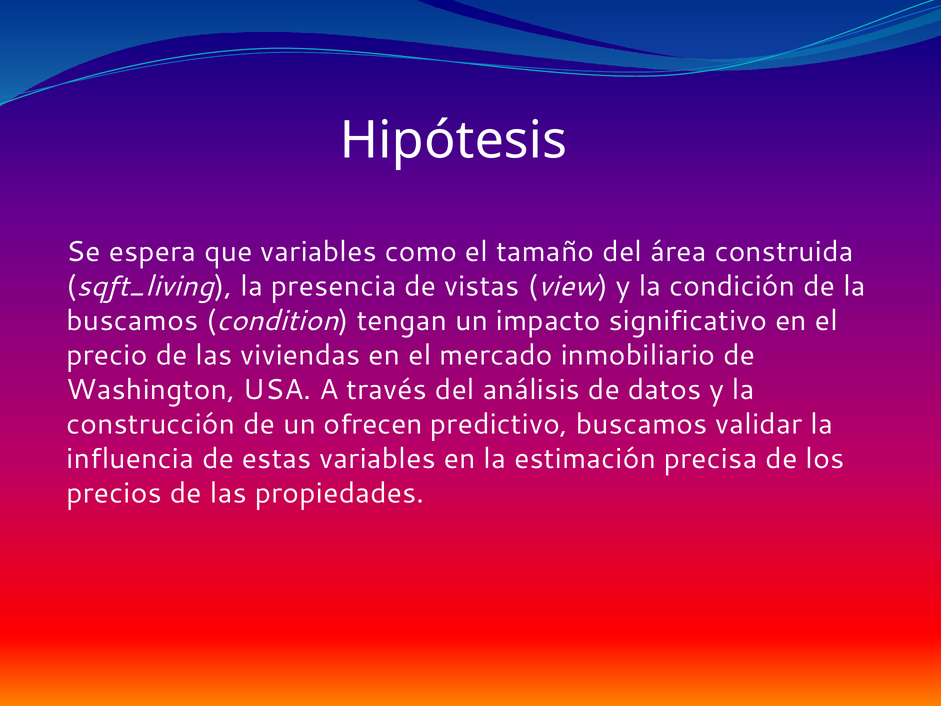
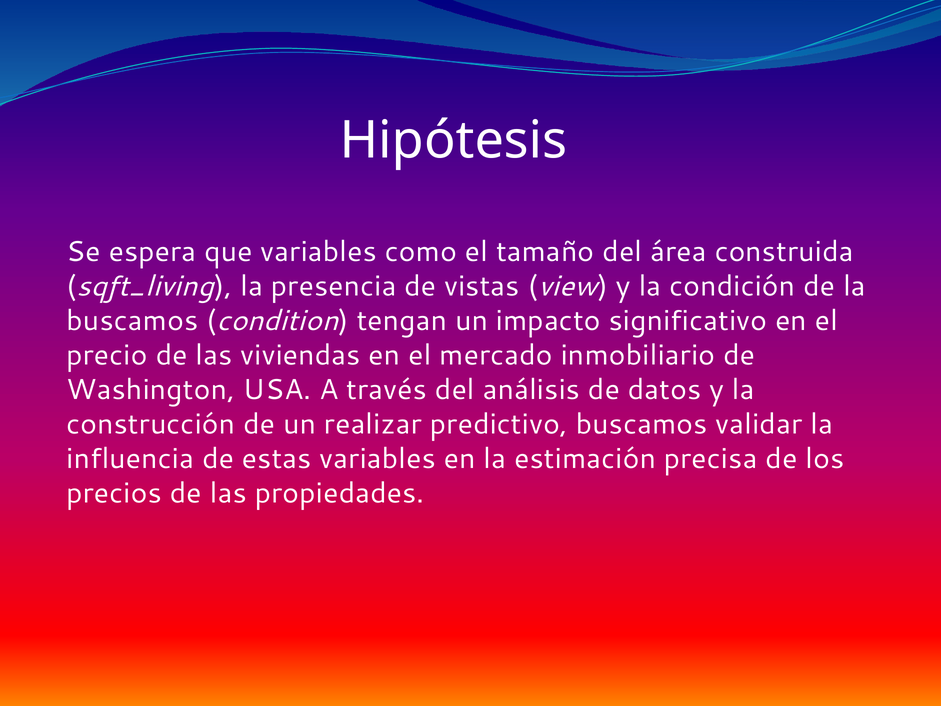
ofrecen: ofrecen -> realizar
